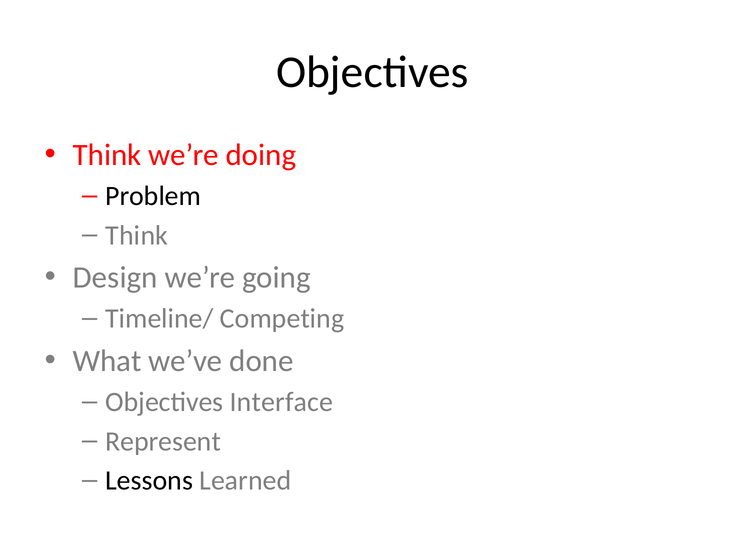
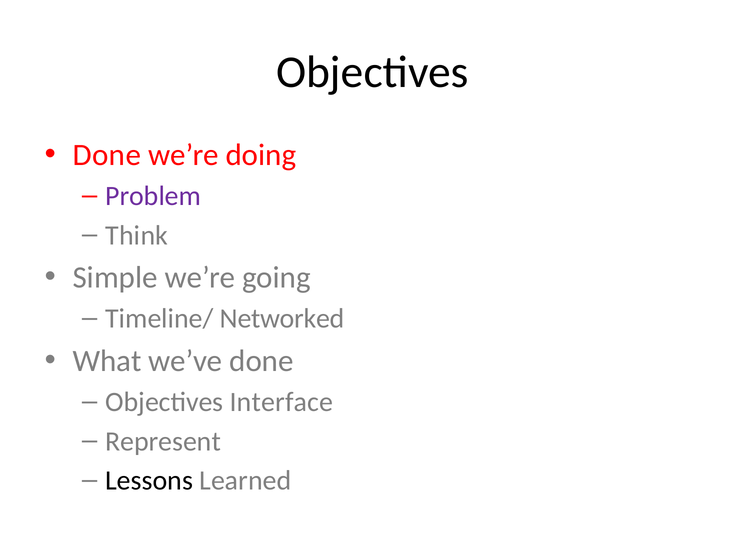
Think at (107, 155): Think -> Done
Problem colour: black -> purple
Design: Design -> Simple
Competing: Competing -> Networked
